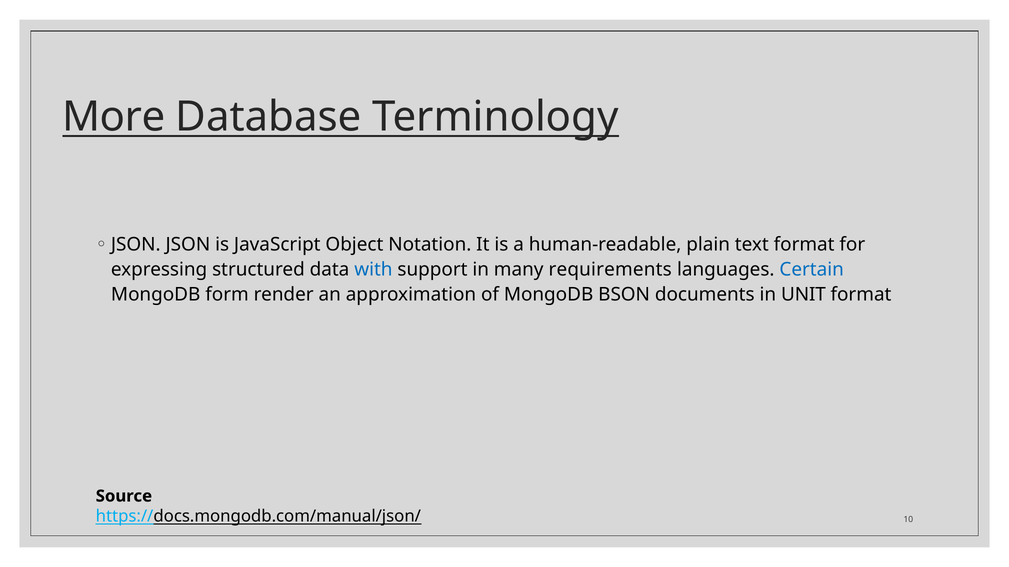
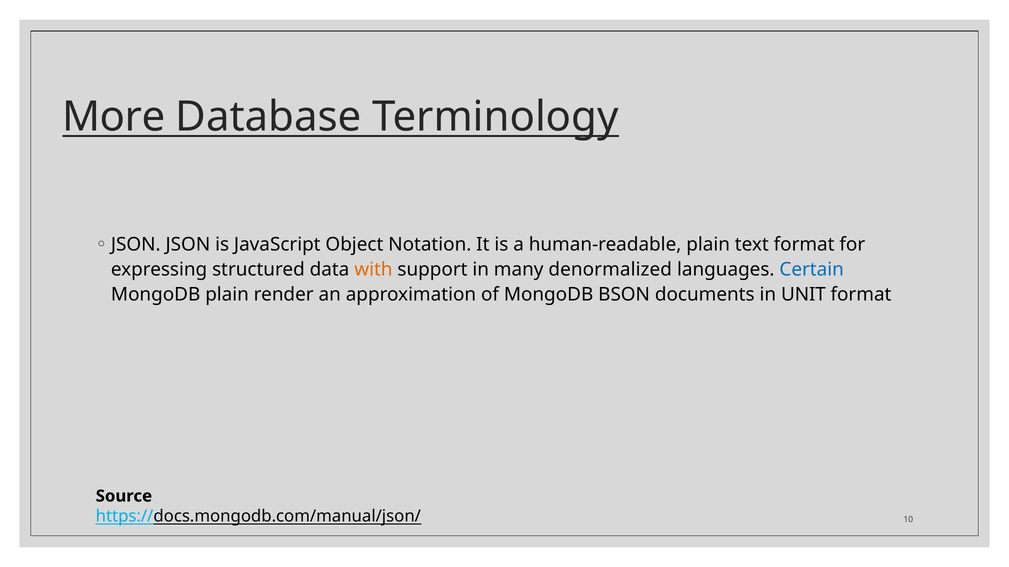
with colour: blue -> orange
requirements: requirements -> denormalized
MongoDB form: form -> plain
